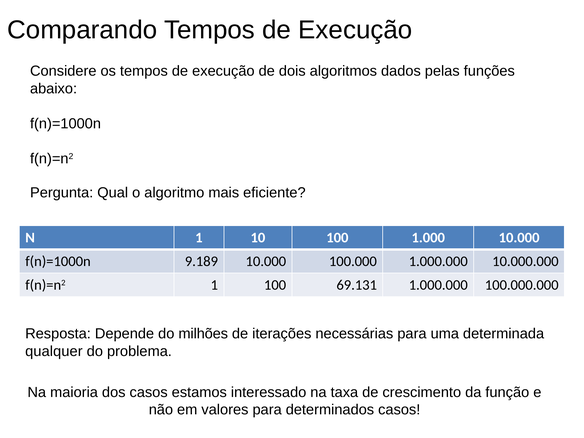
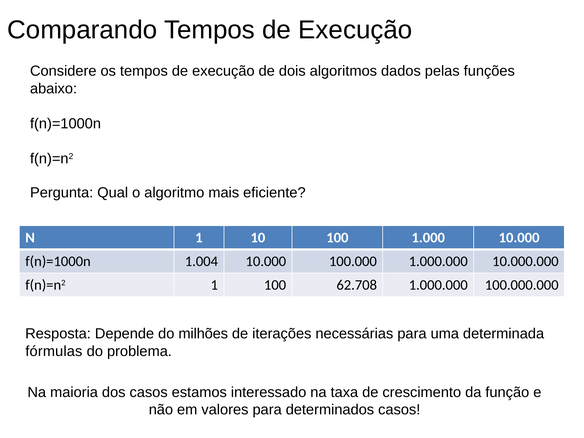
9.189: 9.189 -> 1.004
69.131: 69.131 -> 62.708
qualquer: qualquer -> fórmulas
